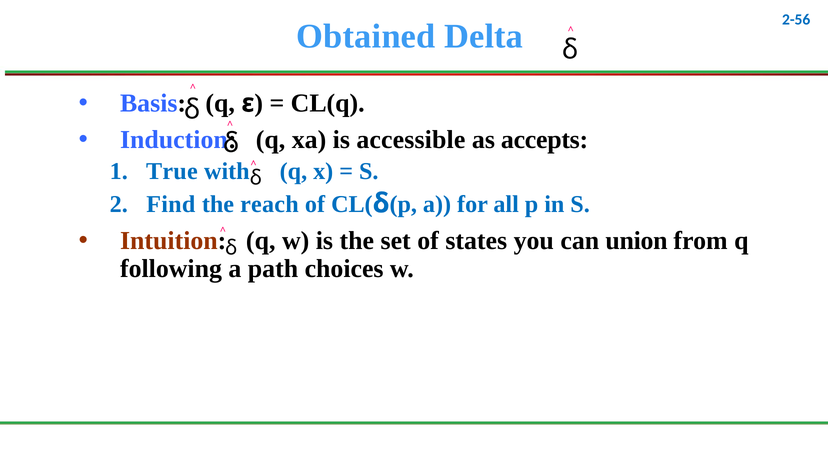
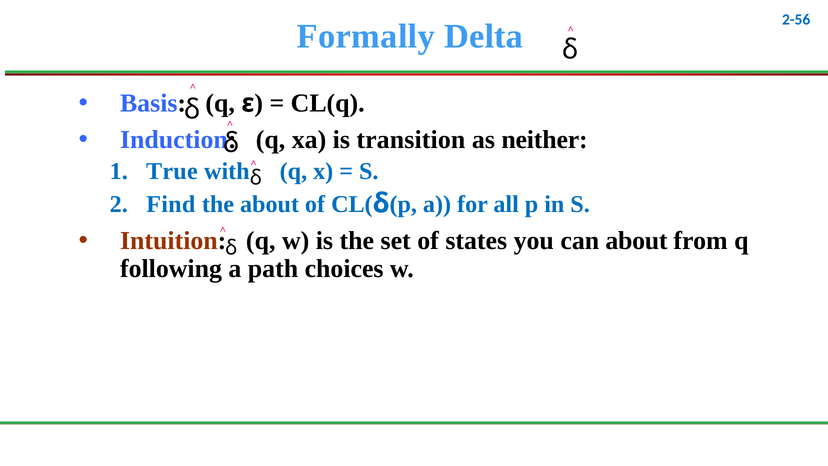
Obtained: Obtained -> Formally
accessible: accessible -> transition
accepts: accepts -> neither
the reach: reach -> about
can union: union -> about
